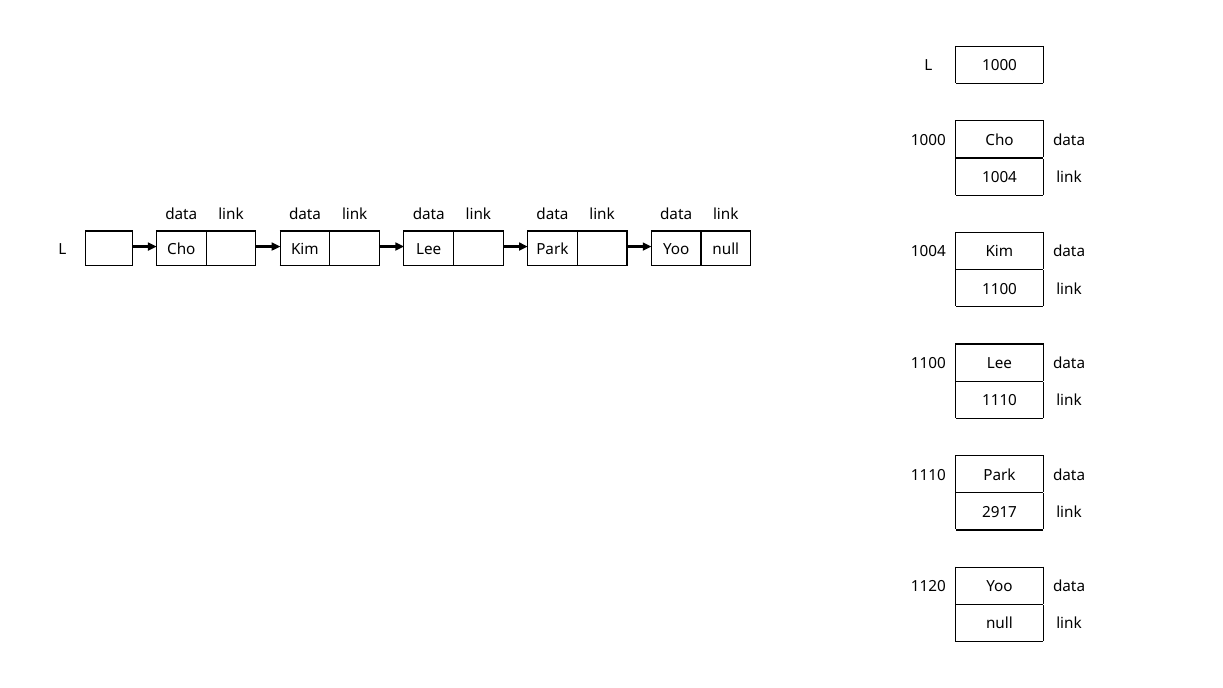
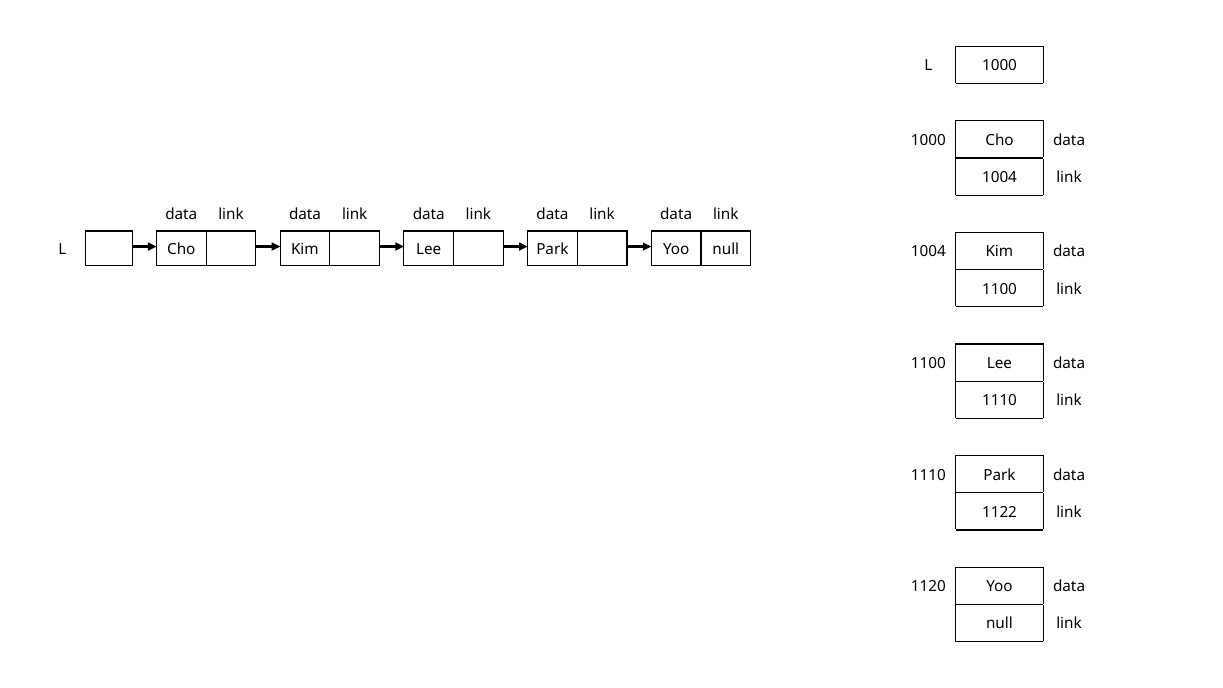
2917: 2917 -> 1122
